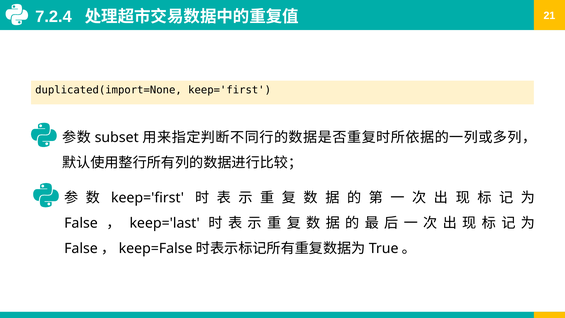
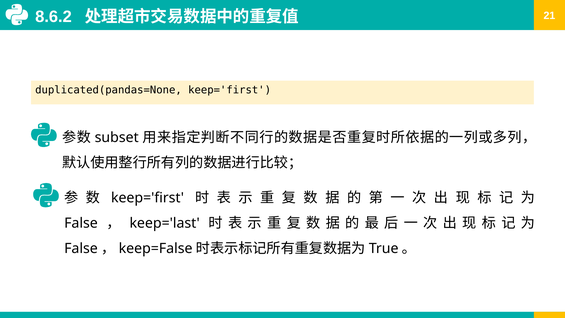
7.2.4: 7.2.4 -> 8.6.2
duplicated(import=None: duplicated(import=None -> duplicated(pandas=None
